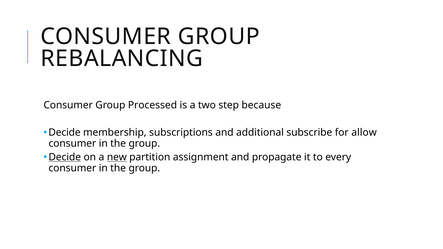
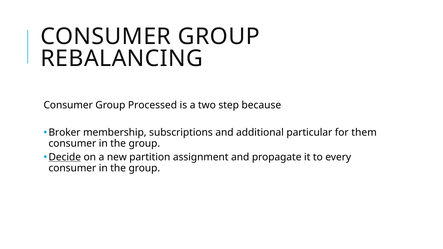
Decide at (65, 133): Decide -> Broker
subscribe: subscribe -> particular
allow: allow -> them
new underline: present -> none
